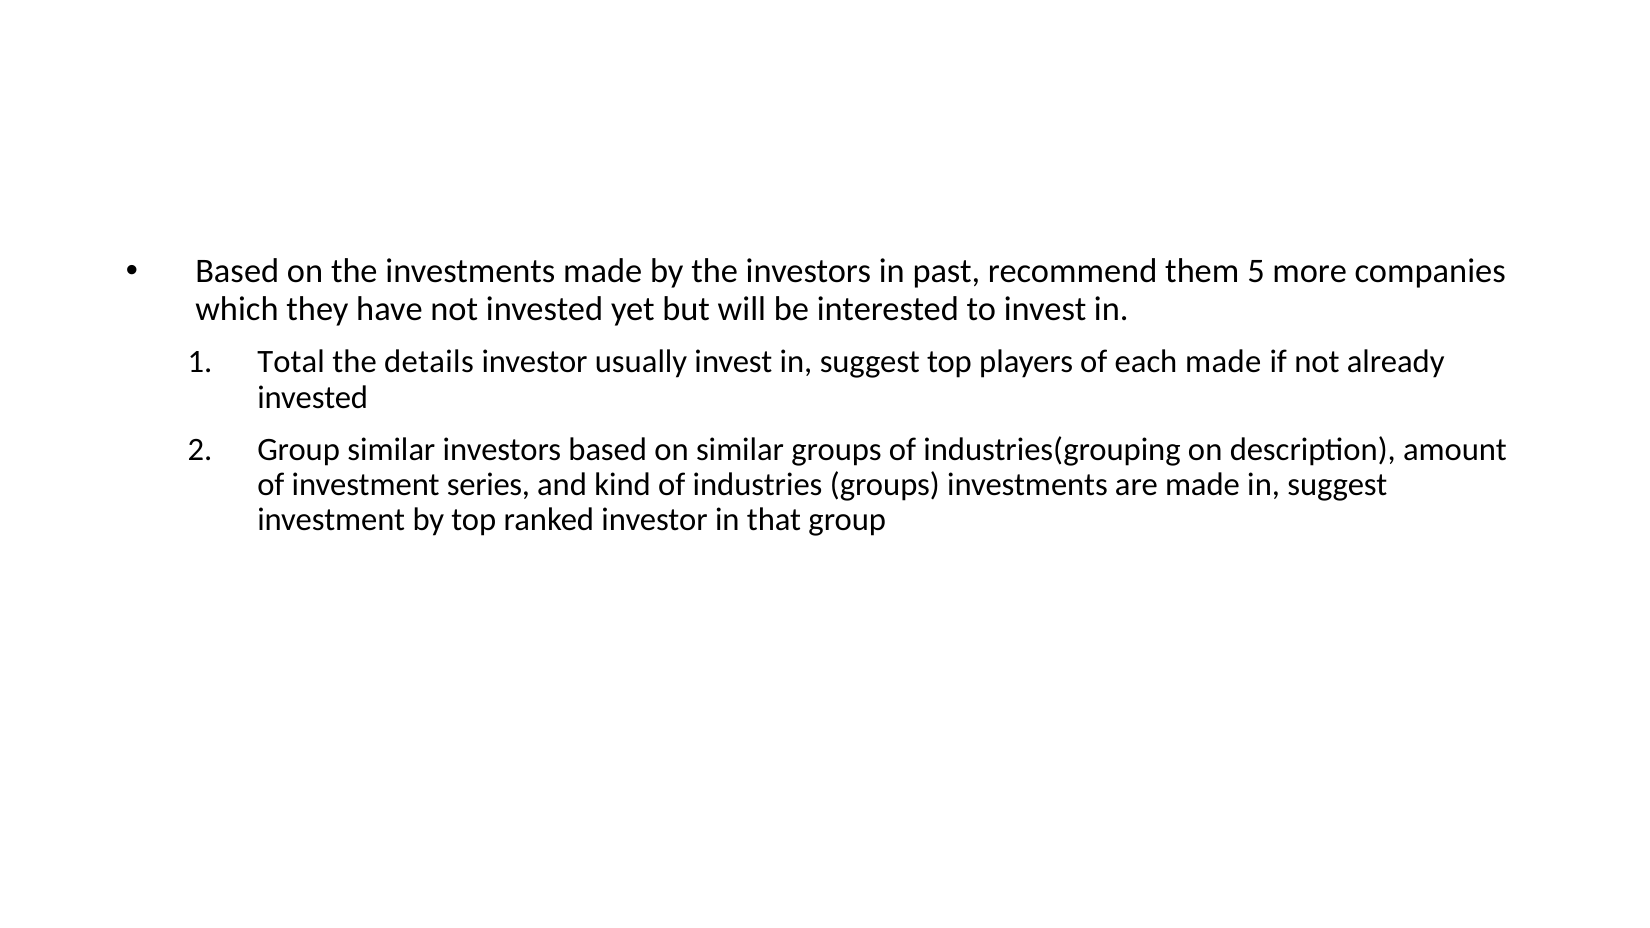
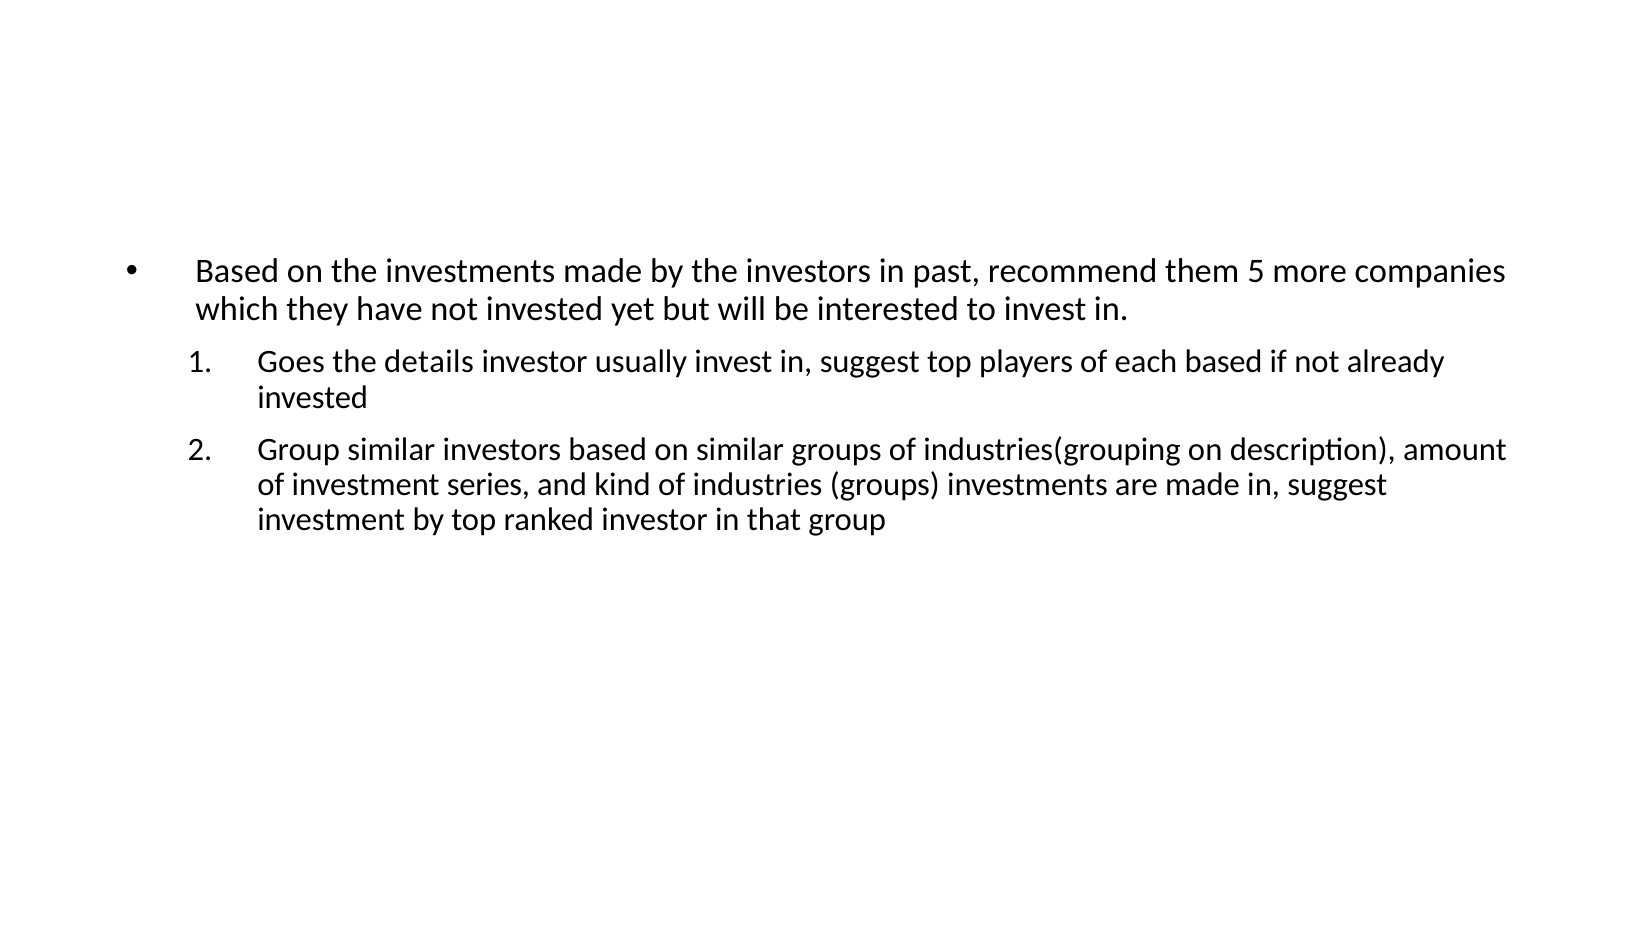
Total: Total -> Goes
each made: made -> based
